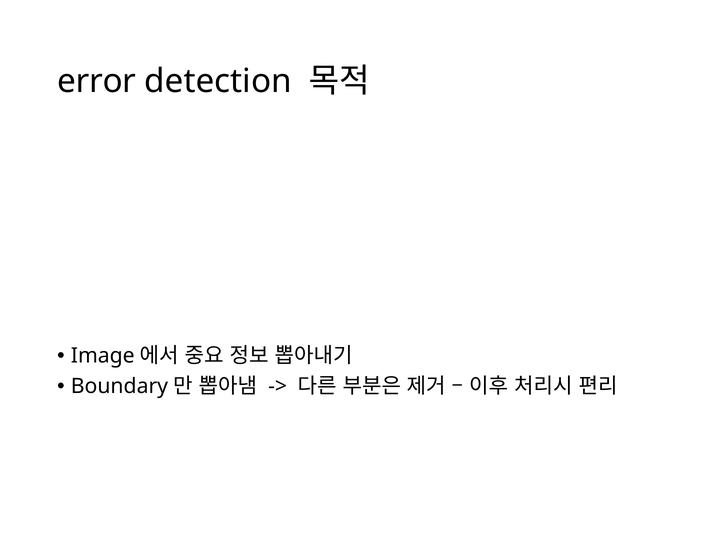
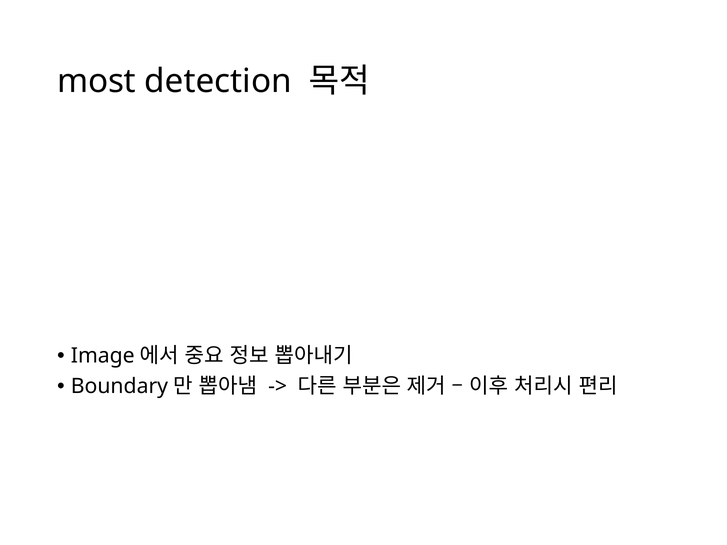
error: error -> most
